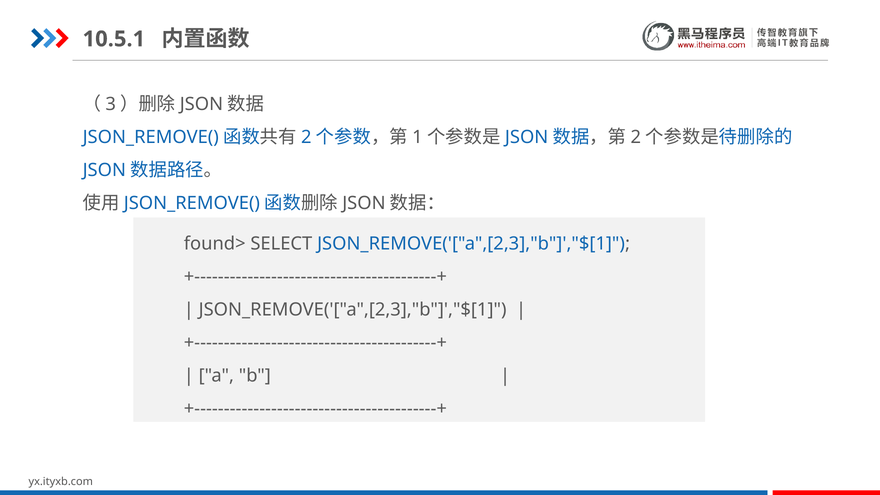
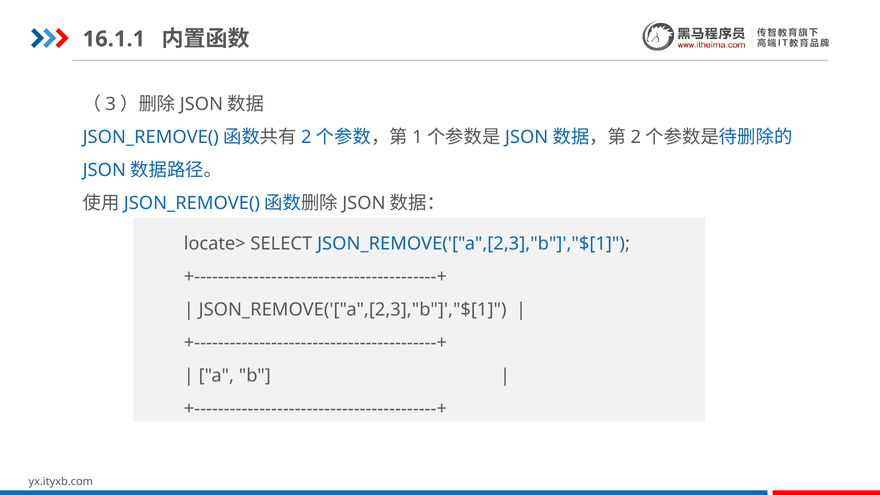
10.5.1: 10.5.1 -> 16.1.1
found>: found> -> locate>
